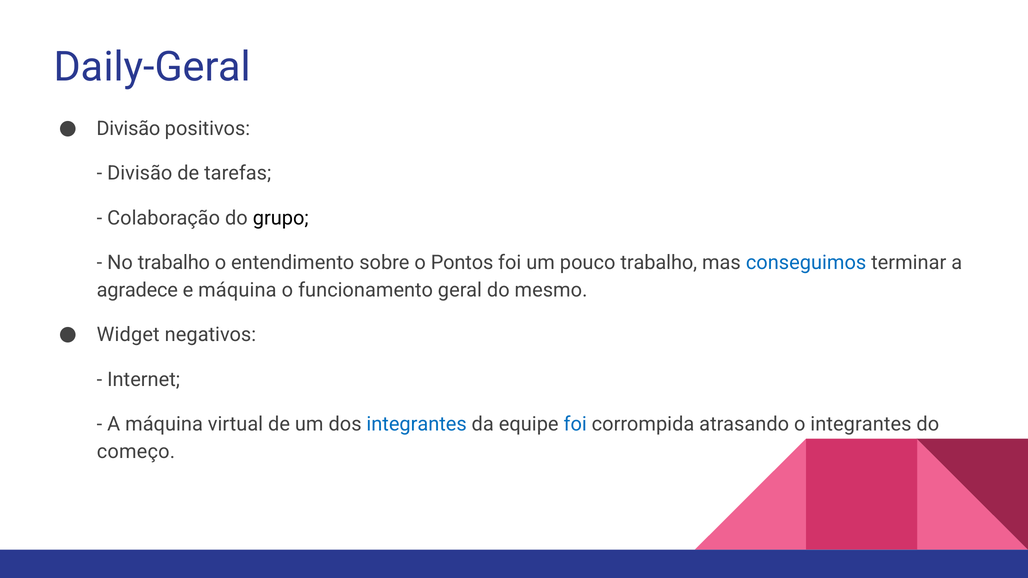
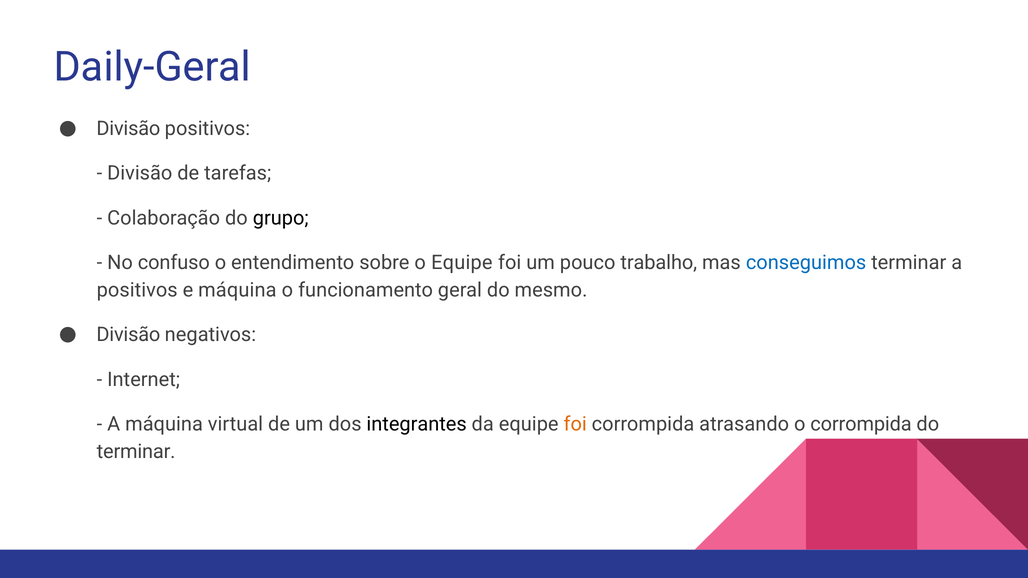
No trabalho: trabalho -> confuso
o Pontos: Pontos -> Equipe
agradece at (137, 290): agradece -> positivos
Widget at (128, 335): Widget -> Divisão
integrantes at (417, 424) colour: blue -> black
foi at (575, 424) colour: blue -> orange
o integrantes: integrantes -> corrompida
começo at (136, 452): começo -> terminar
